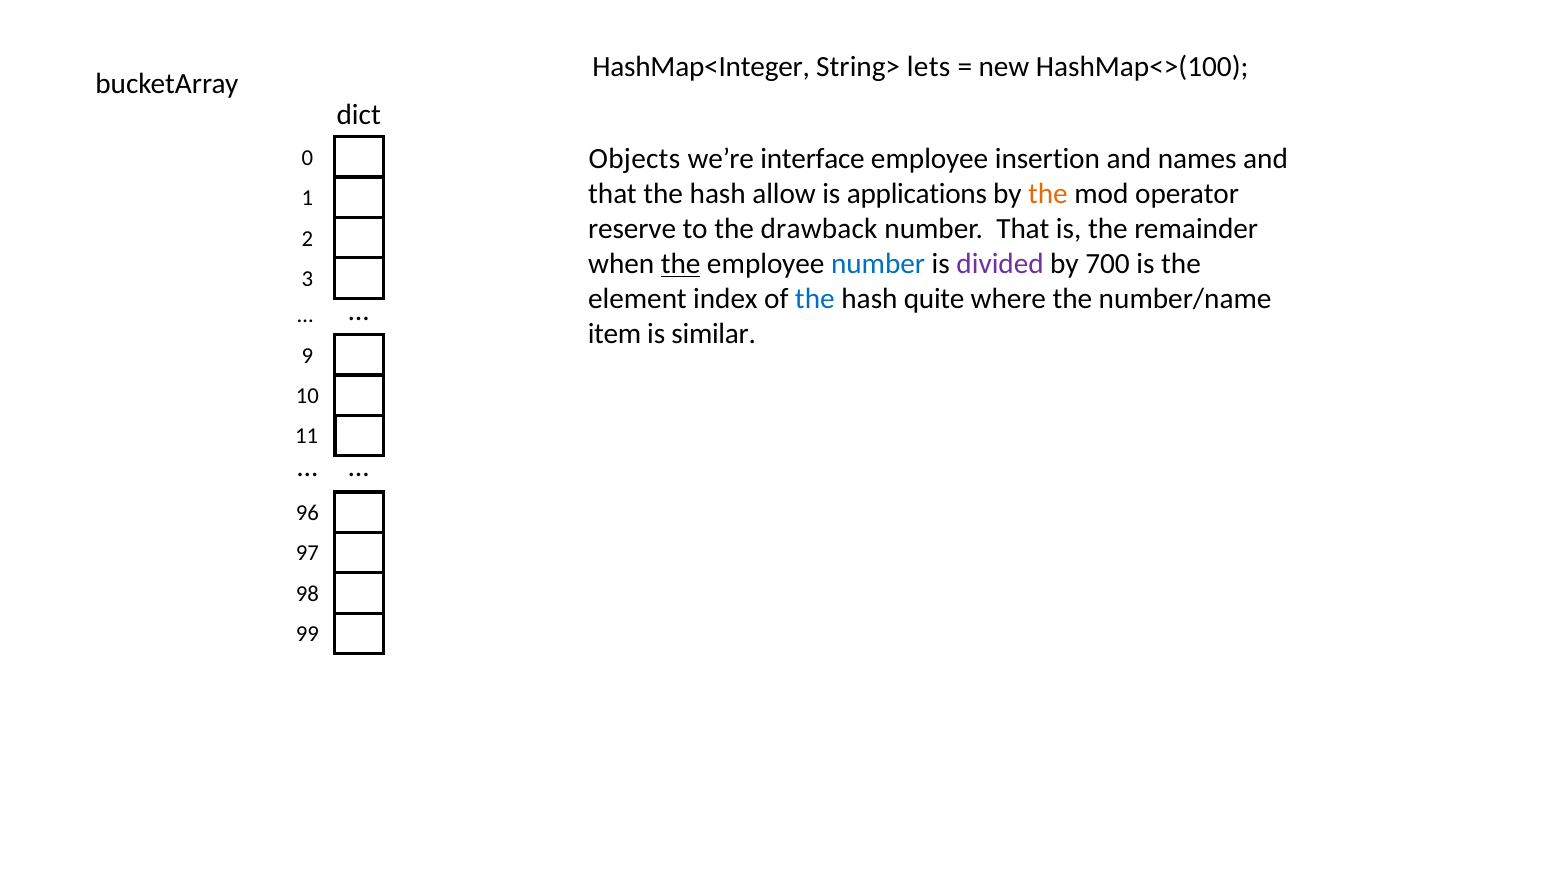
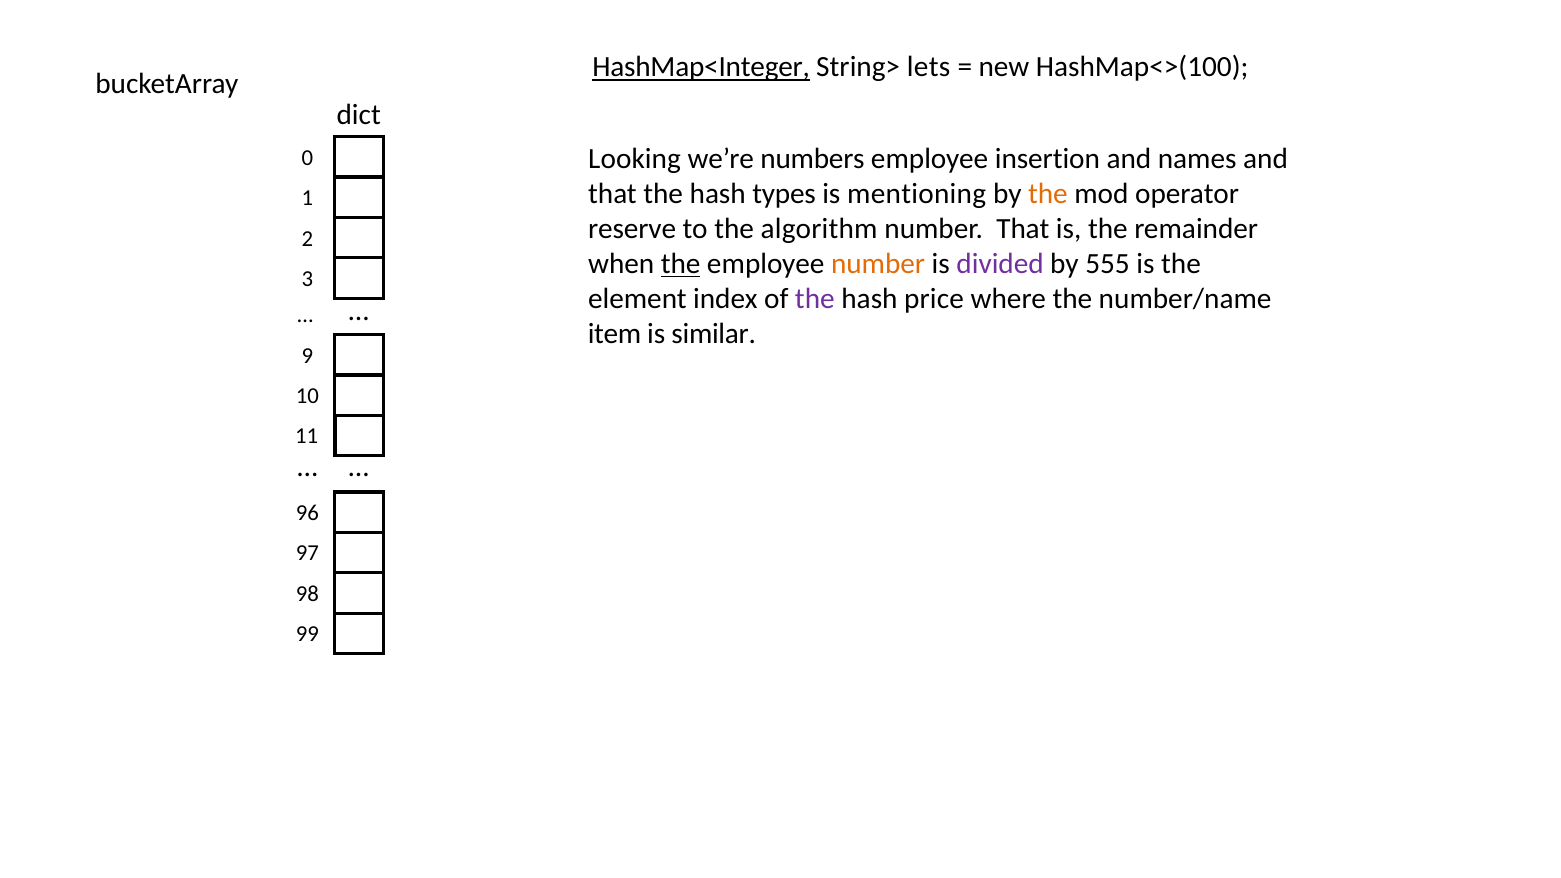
HashMap<Integer underline: none -> present
Objects: Objects -> Looking
interface: interface -> numbers
allow: allow -> types
applications: applications -> mentioning
drawback: drawback -> algorithm
number at (878, 264) colour: blue -> orange
700: 700 -> 555
the at (815, 299) colour: blue -> purple
quite: quite -> price
